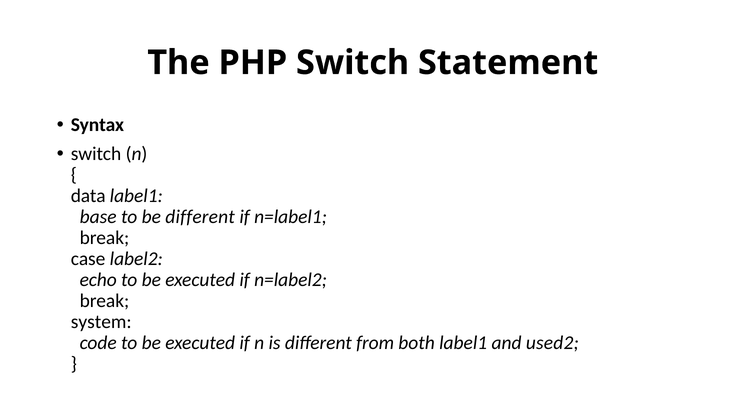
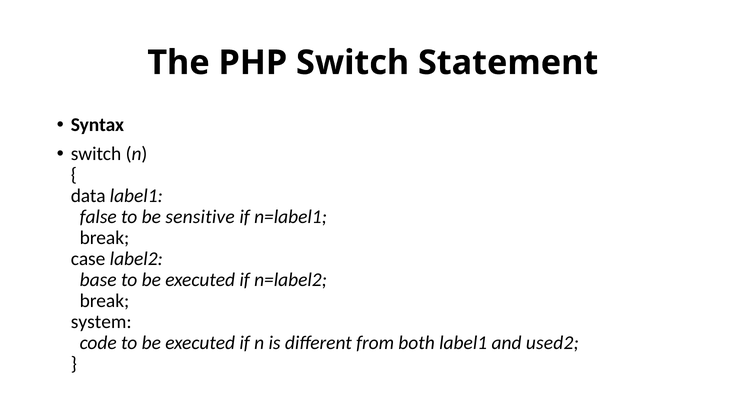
base: base -> false
be different: different -> sensitive
echo: echo -> base
